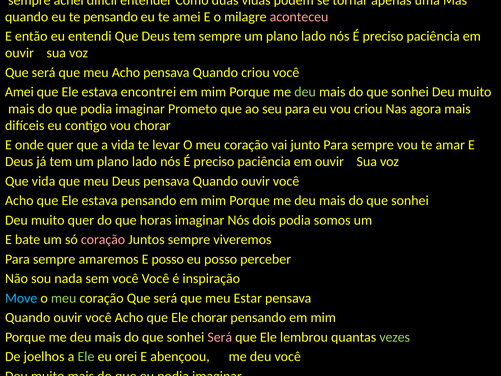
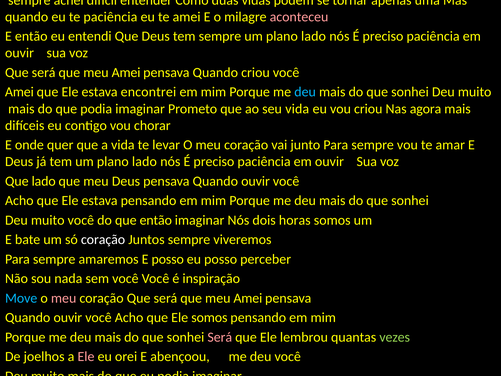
te pensando: pensando -> paciência
Acho at (126, 72): Acho -> Amei
deu at (305, 92) colour: light green -> light blue
seu para: para -> vida
Que vida: vida -> lado
muito quer: quer -> você
que horas: horas -> então
dois podia: podia -> horas
coração at (103, 240) colour: pink -> white
meu at (64, 298) colour: light green -> pink
Estar at (248, 298): Estar -> Amei
Ele chorar: chorar -> somos
Ele at (86, 356) colour: light green -> pink
